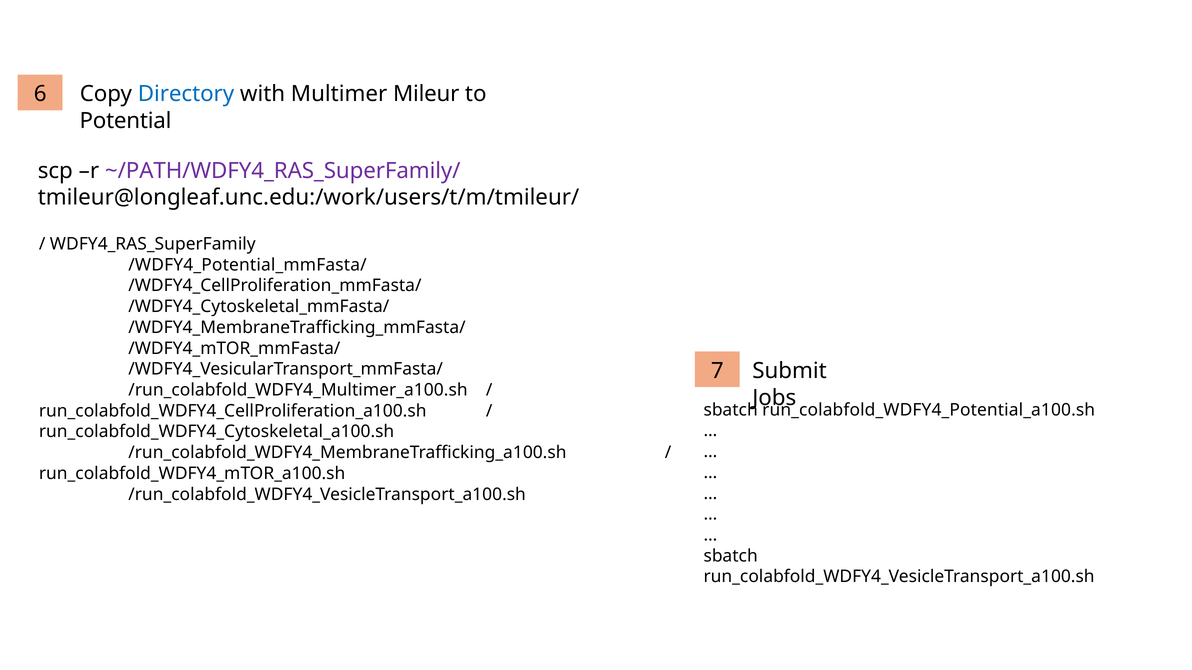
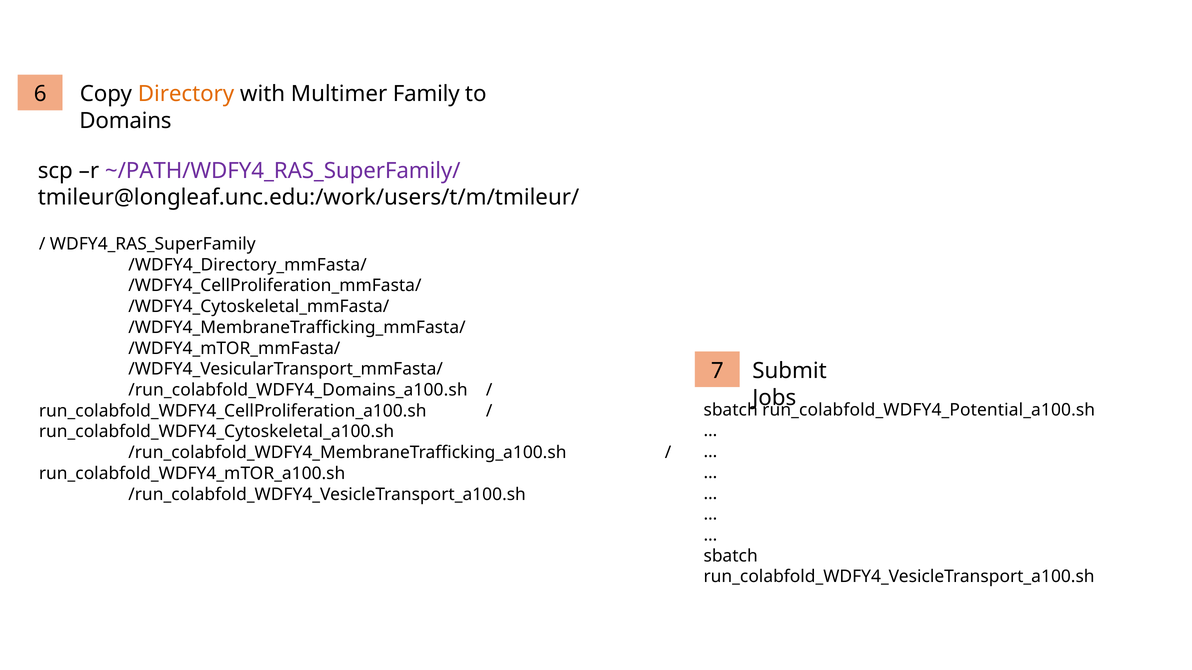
Directory colour: blue -> orange
Mileur: Mileur -> Family
Potential: Potential -> Domains
/WDFY4_Potential_mmFasta/: /WDFY4_Potential_mmFasta/ -> /WDFY4_Directory_mmFasta/
/run_colabfold_WDFY4_Multimer_a100.sh: /run_colabfold_WDFY4_Multimer_a100.sh -> /run_colabfold_WDFY4_Domains_a100.sh
